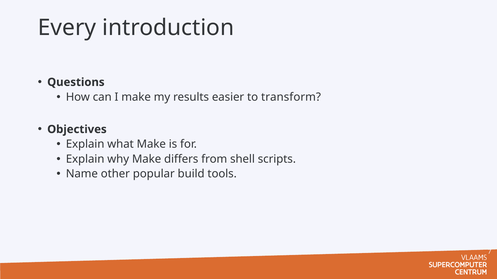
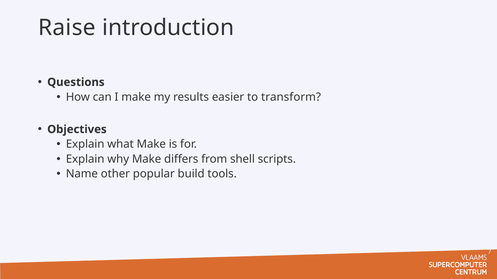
Every: Every -> Raise
